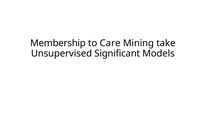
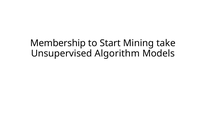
Care: Care -> Start
Significant: Significant -> Algorithm
